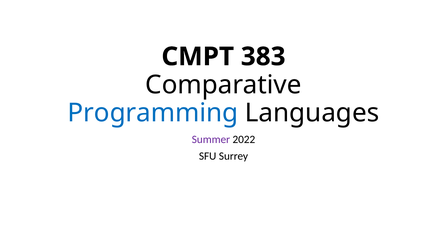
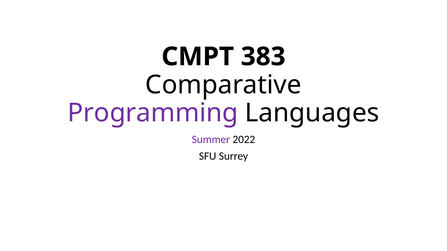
Programming colour: blue -> purple
